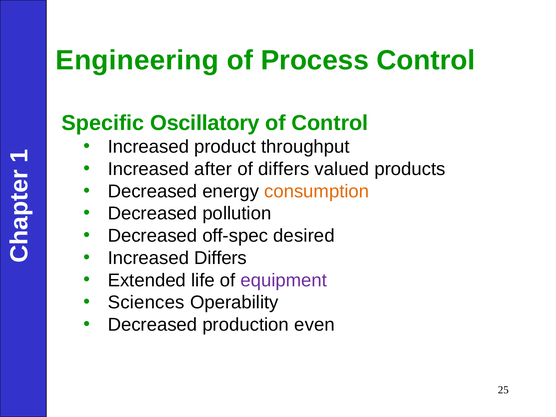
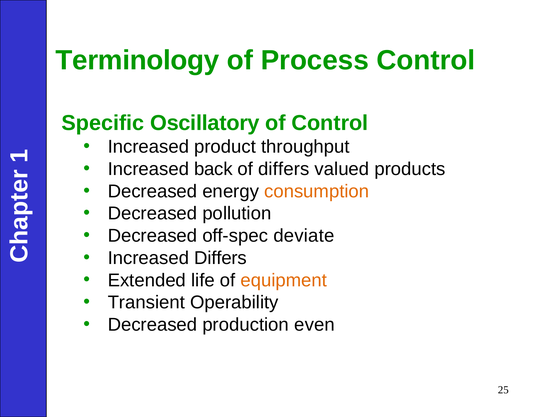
Engineering: Engineering -> Terminology
after: after -> back
desired: desired -> deviate
equipment colour: purple -> orange
Sciences: Sciences -> Transient
